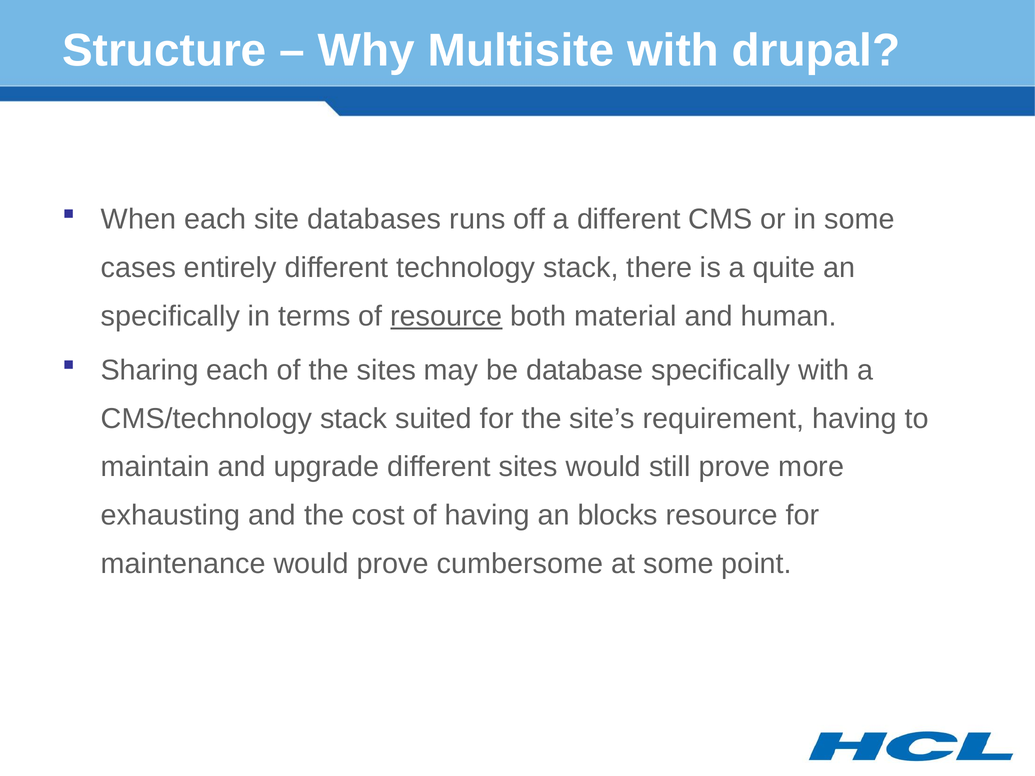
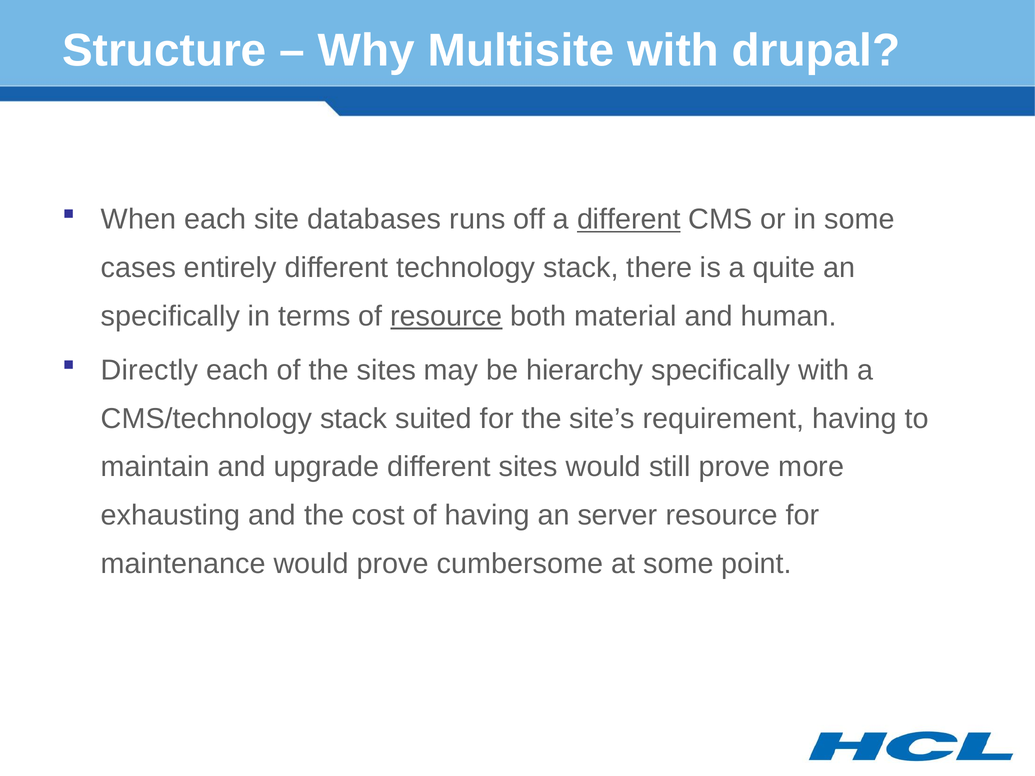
different at (629, 219) underline: none -> present
Sharing: Sharing -> Directly
database: database -> hierarchy
blocks: blocks -> server
